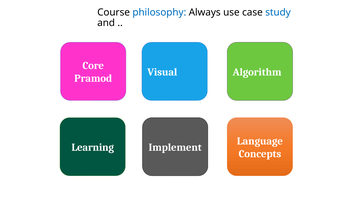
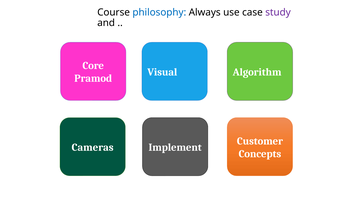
study colour: blue -> purple
Language: Language -> Customer
Learning: Learning -> Cameras
